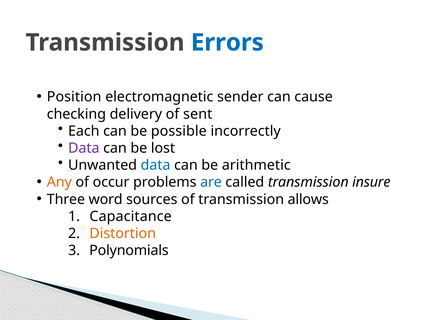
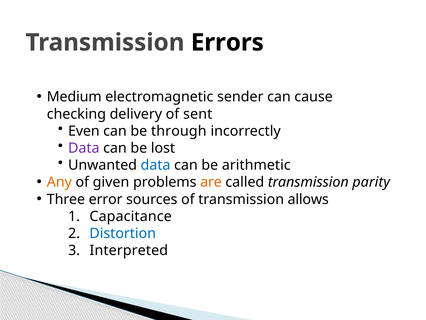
Errors colour: blue -> black
Position: Position -> Medium
Each: Each -> Even
possible: possible -> through
occur: occur -> given
are colour: blue -> orange
insure: insure -> parity
word: word -> error
Distortion colour: orange -> blue
Polynomials: Polynomials -> Interpreted
